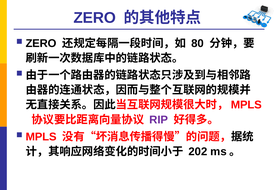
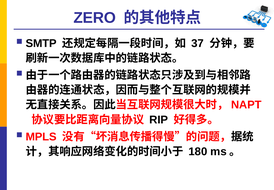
ZERO at (41, 43): ZERO -> SMTP
80: 80 -> 37
MPLS at (246, 105): MPLS -> NAPT
RIP colour: purple -> black
202: 202 -> 180
